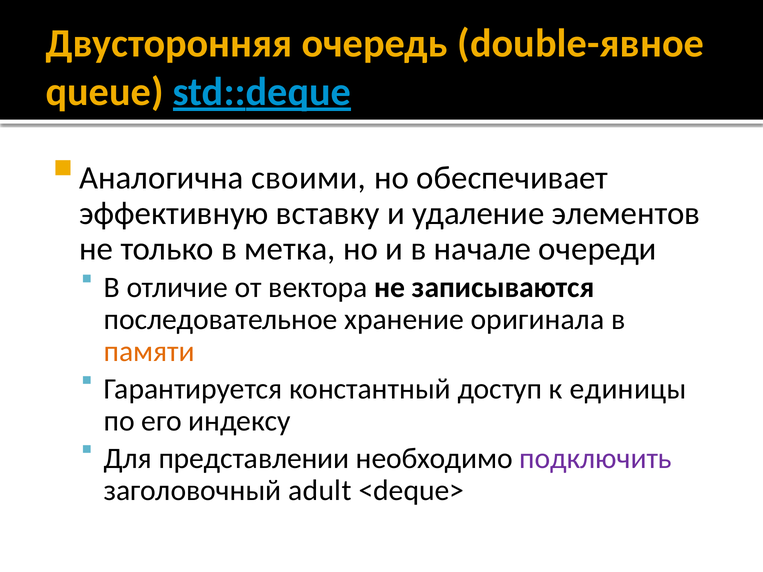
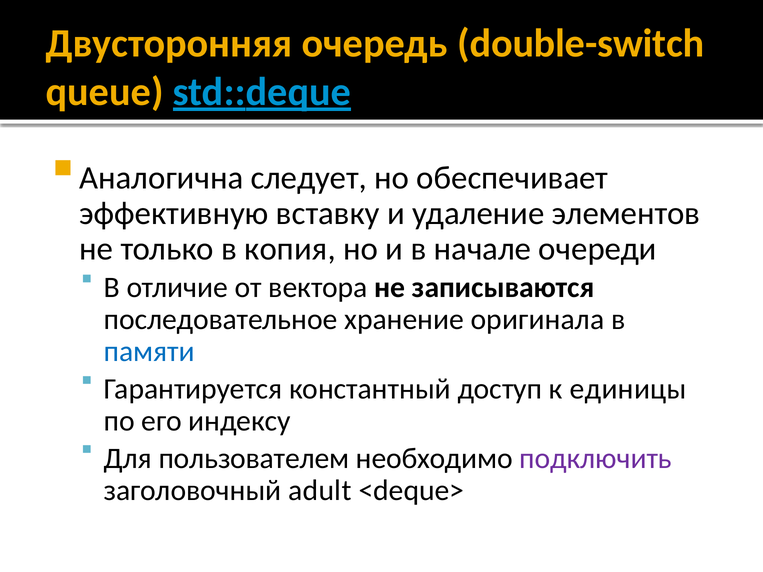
double-явное: double-явное -> double-switch
своими: своими -> следует
метка: метка -> копия
памяти colour: orange -> blue
представлении: представлении -> пользователем
